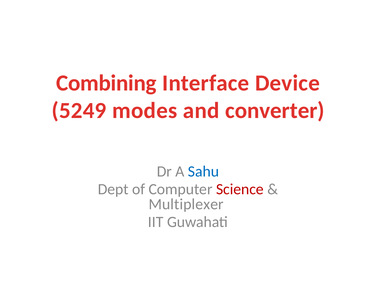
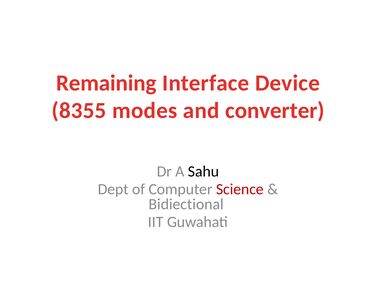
Combining: Combining -> Remaining
5249: 5249 -> 8355
Sahu colour: blue -> black
Multiplexer: Multiplexer -> Bidiectional
